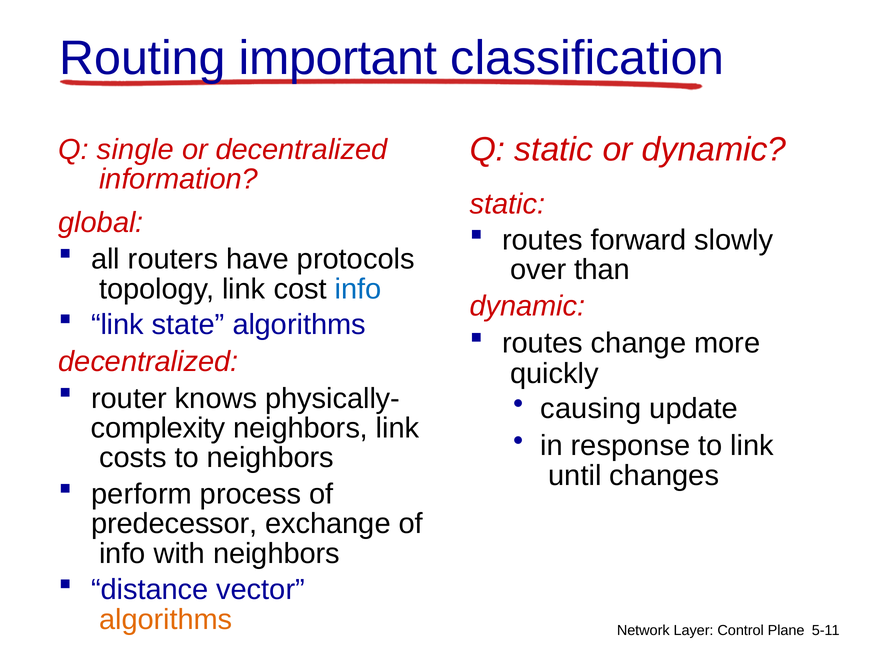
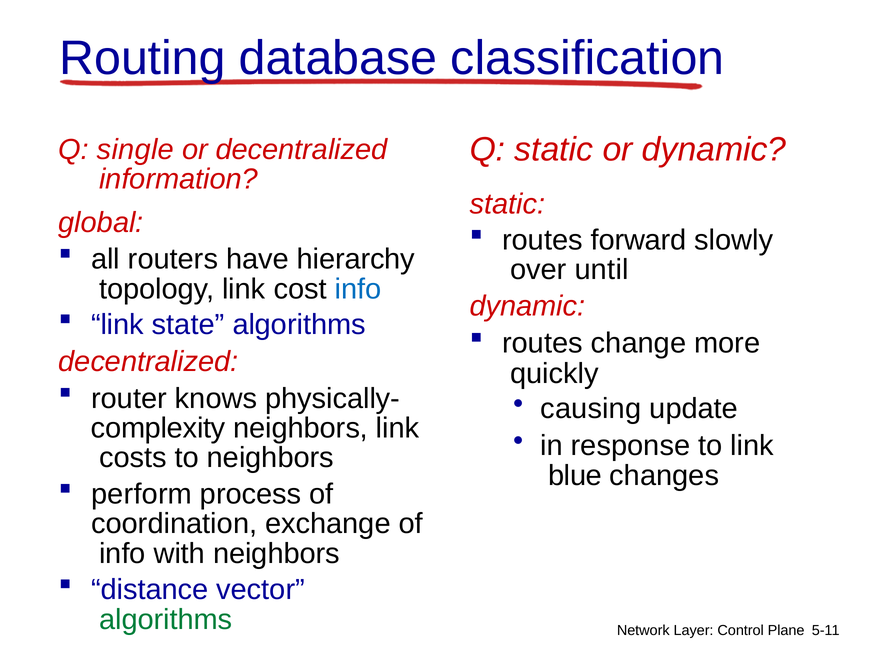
important: important -> database
protocols: protocols -> hierarchy
than: than -> until
until: until -> blue
predecessor: predecessor -> coordination
algorithms at (166, 620) colour: orange -> green
